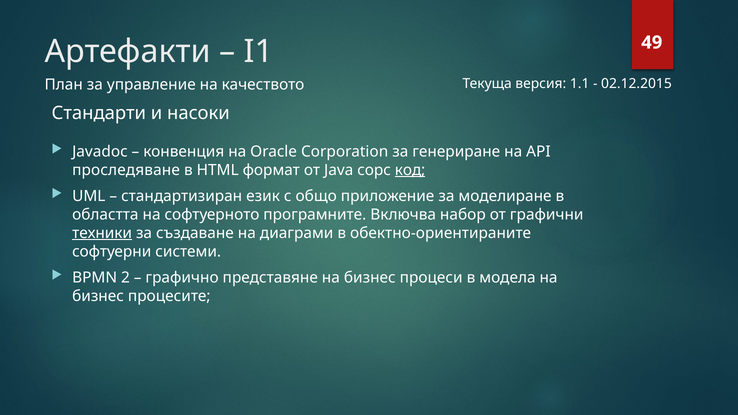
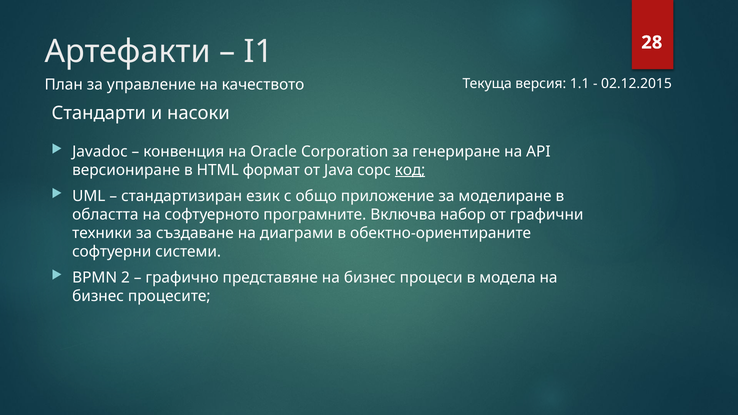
49: 49 -> 28
проследяване: проследяване -> версиониране
техники underline: present -> none
